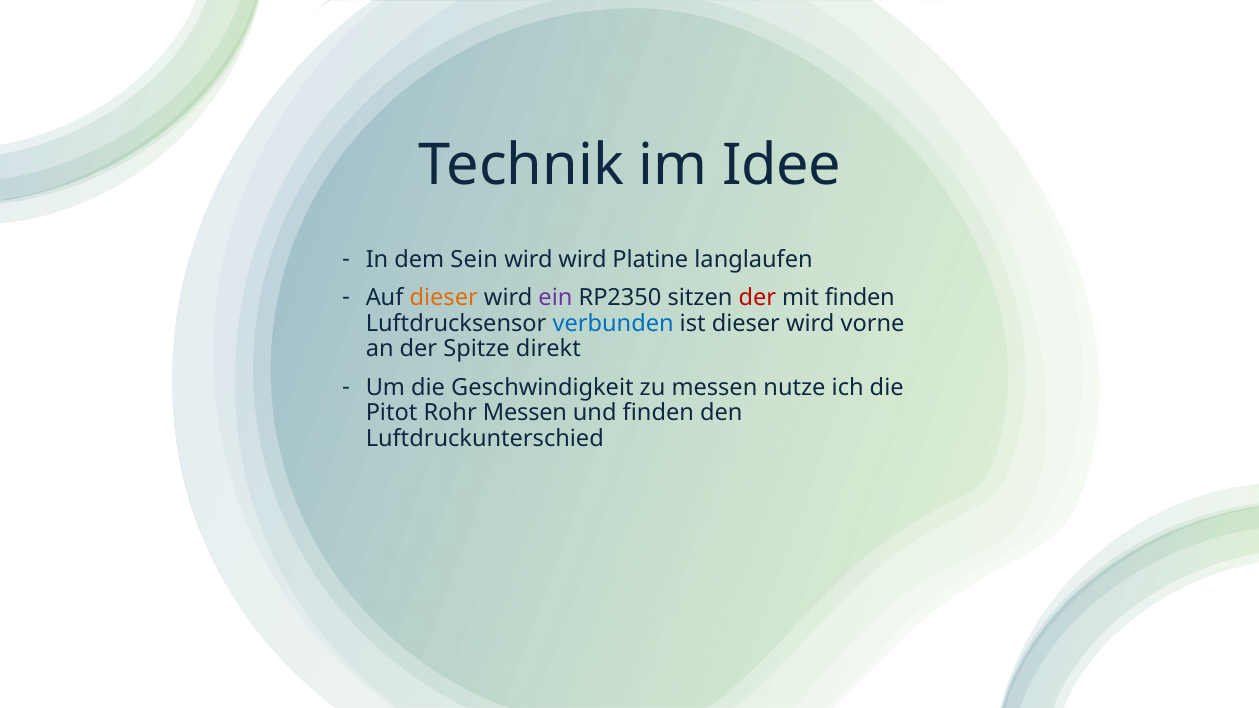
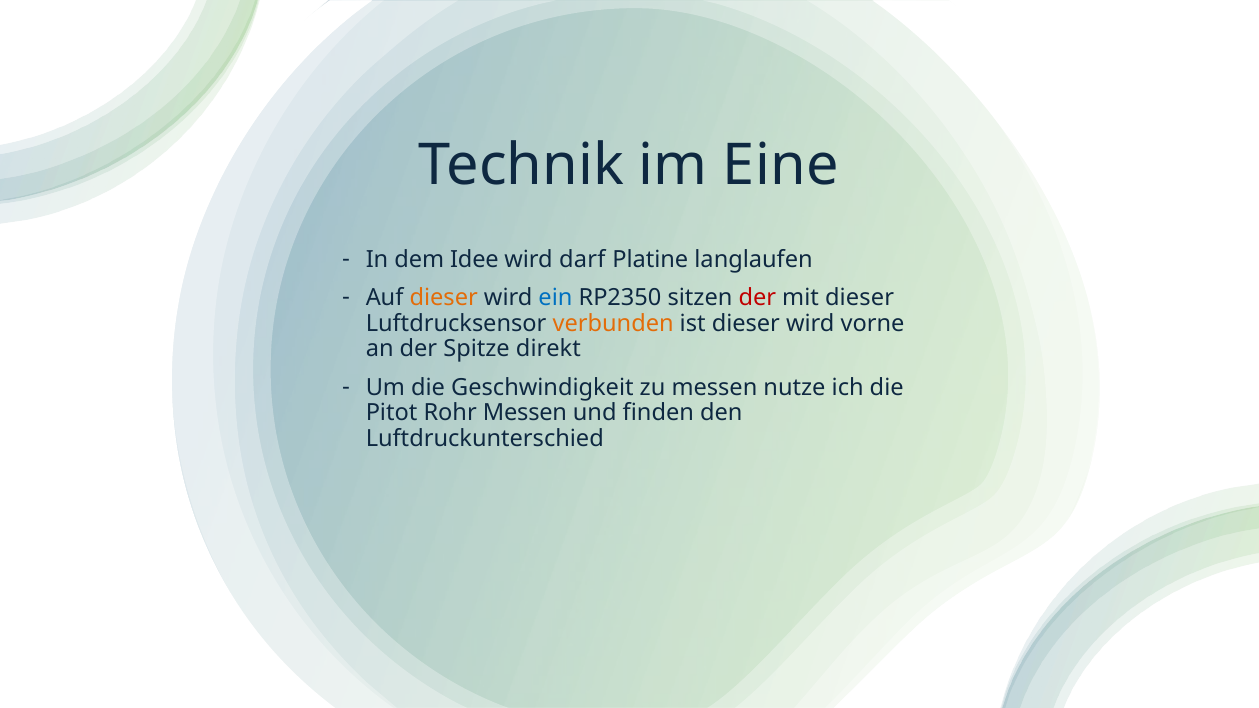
Idee: Idee -> Eine
Sein: Sein -> Idee
wird wird: wird -> darf
ein colour: purple -> blue
mit finden: finden -> dieser
verbunden colour: blue -> orange
